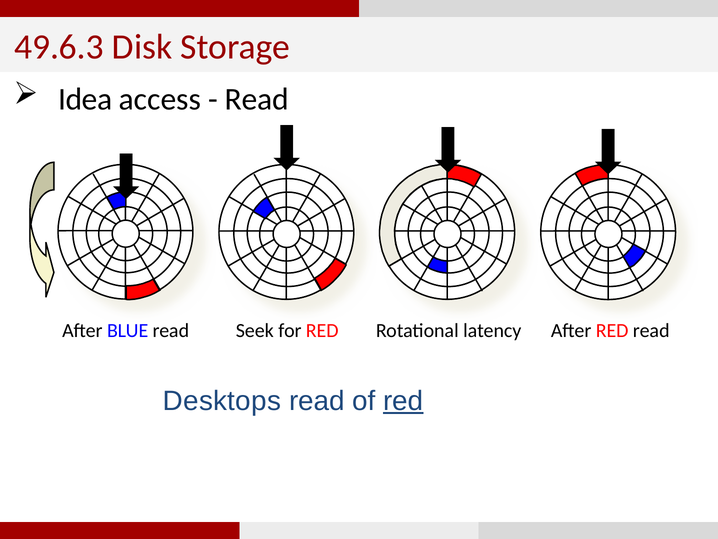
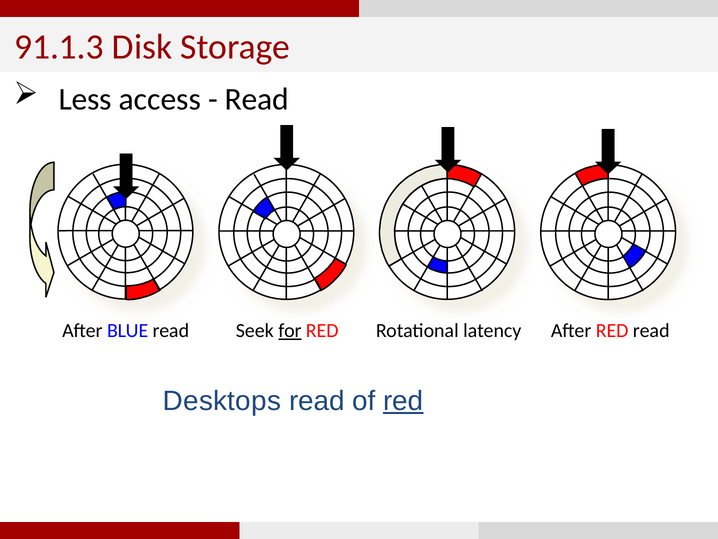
49.6.3: 49.6.3 -> 91.1.3
Idea: Idea -> Less
for underline: none -> present
